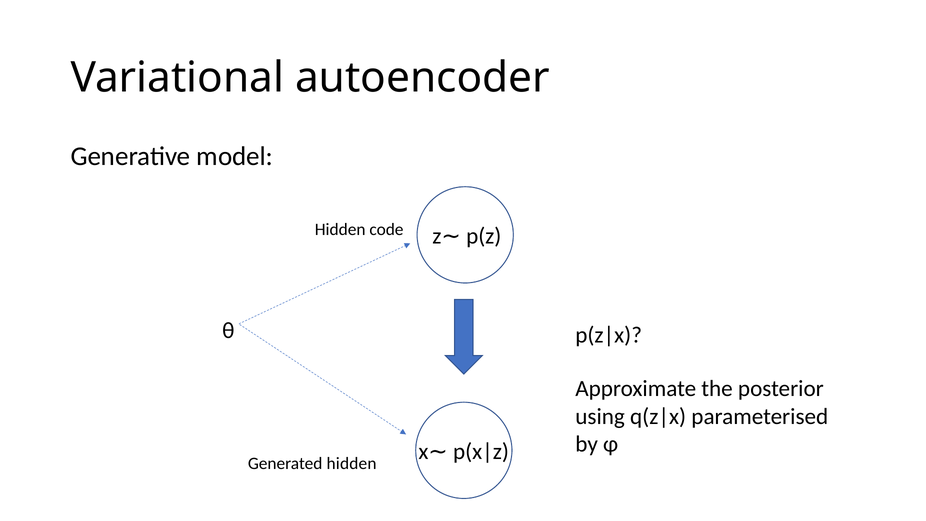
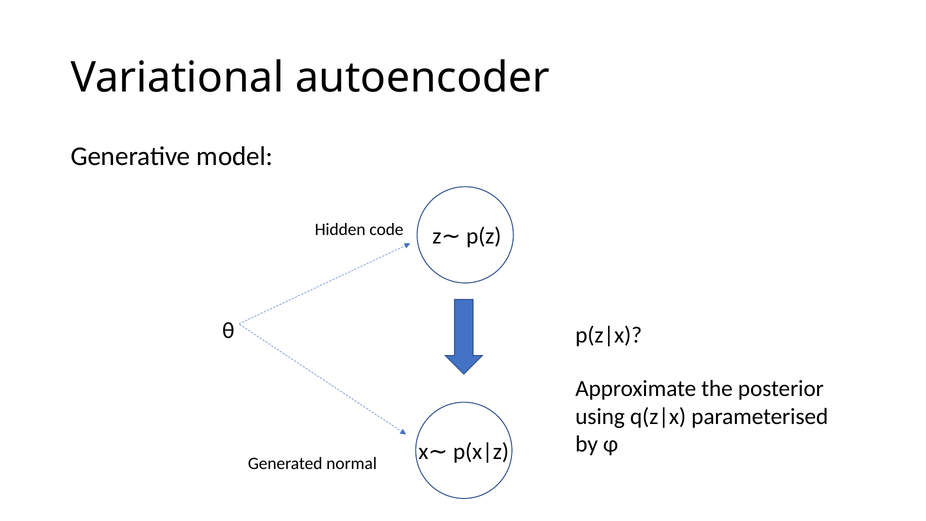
Generated hidden: hidden -> normal
